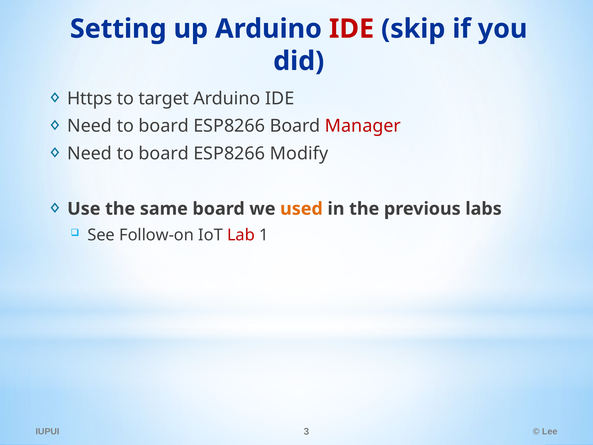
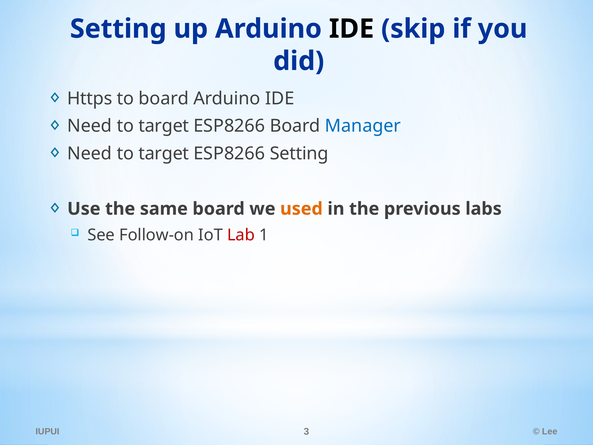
IDE at (351, 29) colour: red -> black
to target: target -> board
board at (164, 126): board -> target
Manager colour: red -> blue
board at (164, 154): board -> target
ESP8266 Modify: Modify -> Setting
